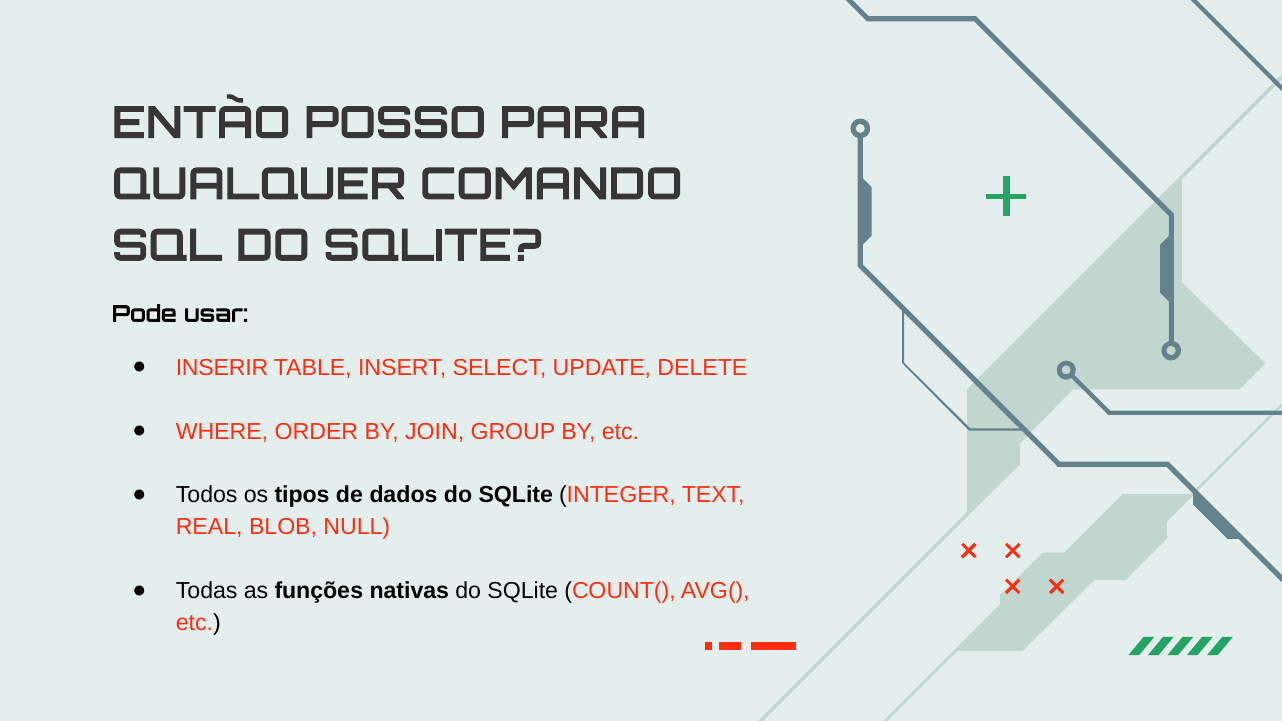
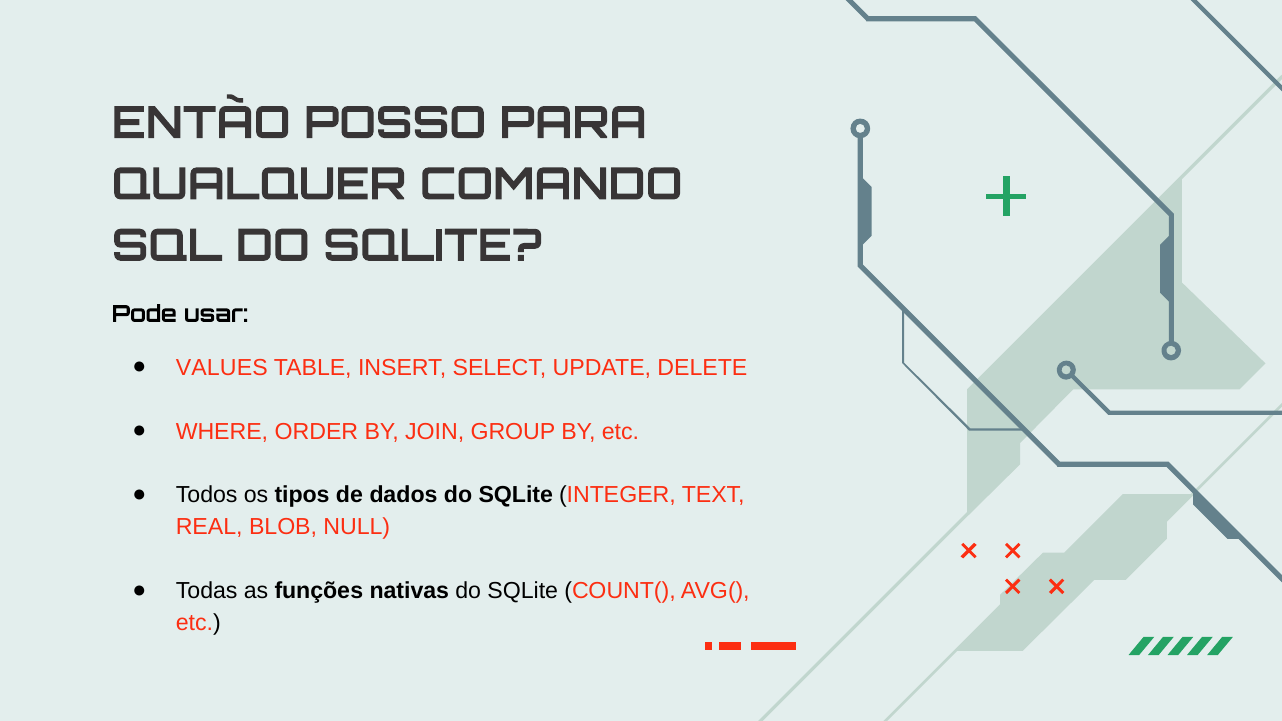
INSERIR: INSERIR -> VALUES
